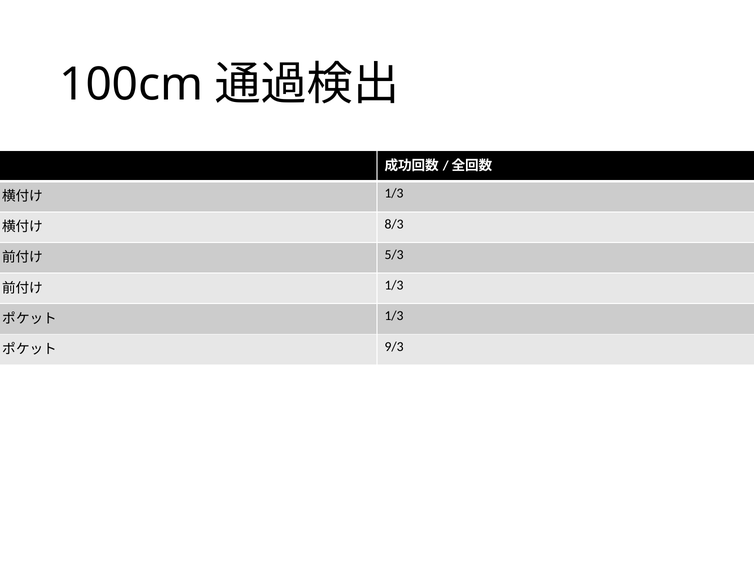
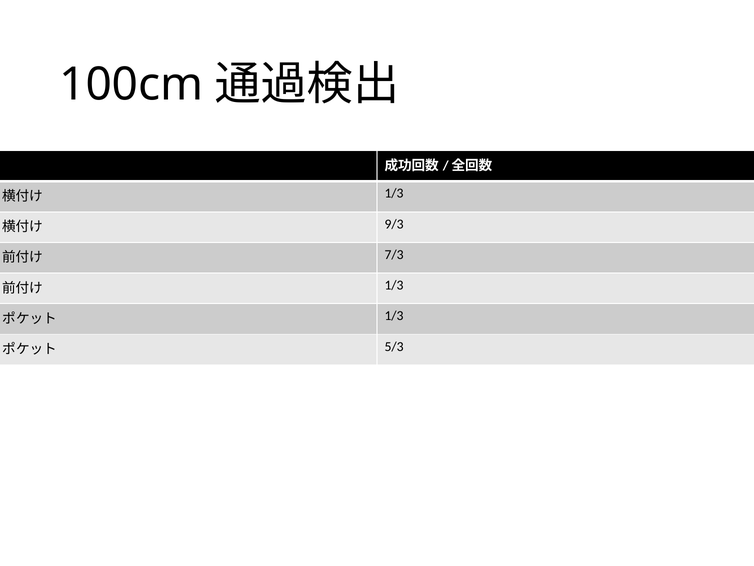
8/3: 8/3 -> 9/3
5/3: 5/3 -> 7/3
9/3: 9/3 -> 5/3
